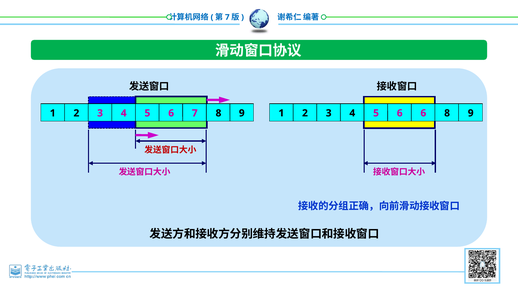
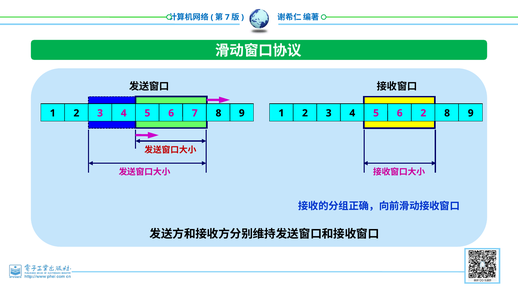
6 6: 6 -> 2
